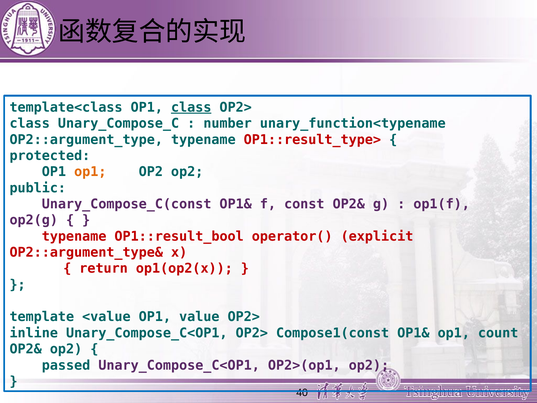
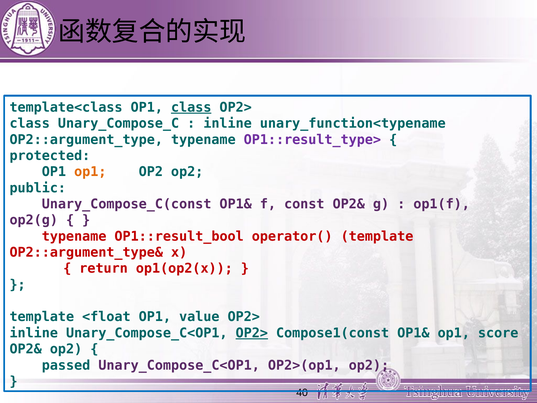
number at (228, 123): number -> inline
OP1::result_type> colour: red -> purple
operator( explicit: explicit -> template
<value: <value -> <float
OP2> at (252, 333) underline: none -> present
count: count -> score
